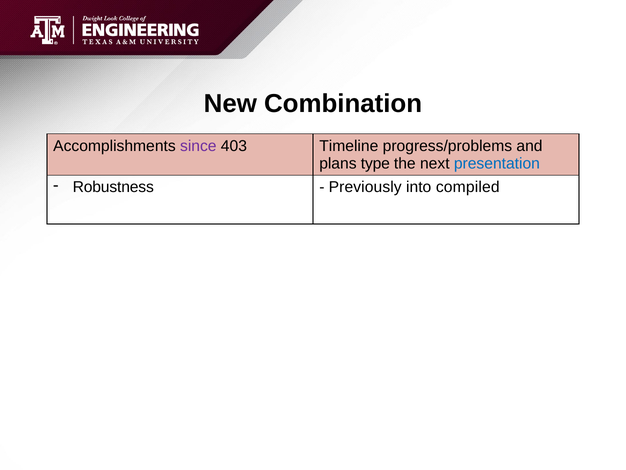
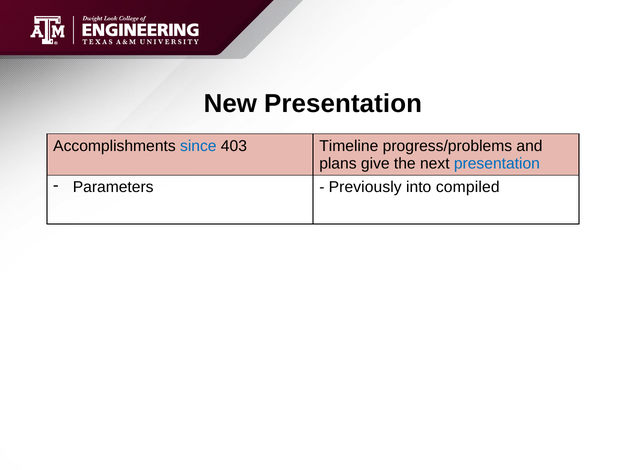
New Combination: Combination -> Presentation
since colour: purple -> blue
type: type -> give
Robustness: Robustness -> Parameters
